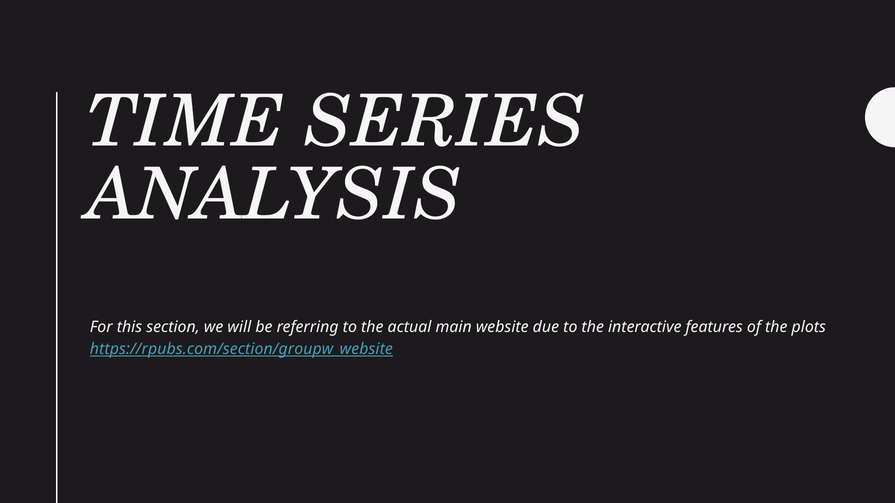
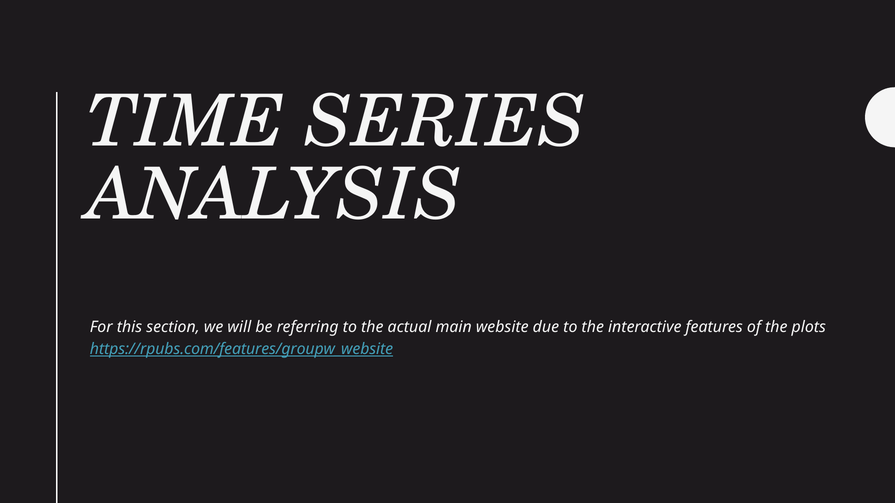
https://rpubs.com/section/groupw_website: https://rpubs.com/section/groupw_website -> https://rpubs.com/features/groupw_website
